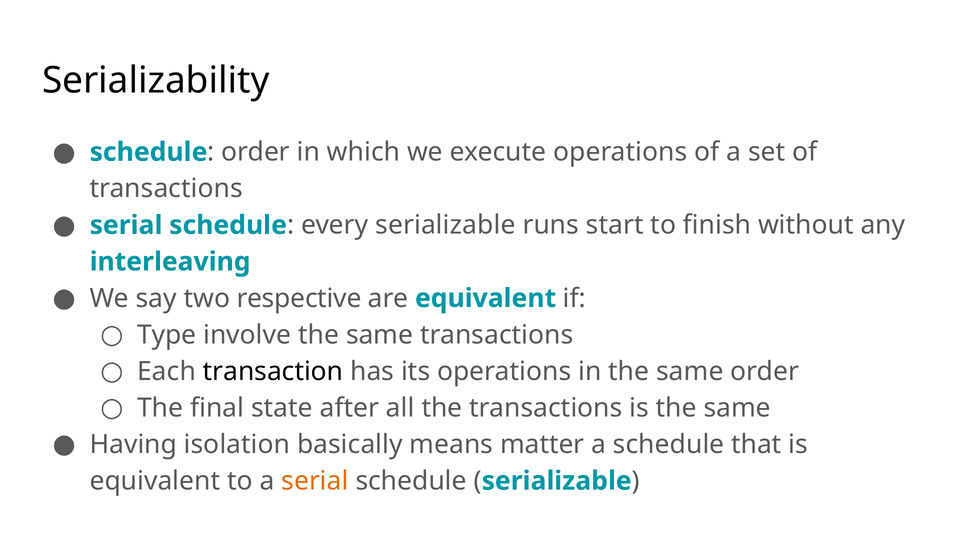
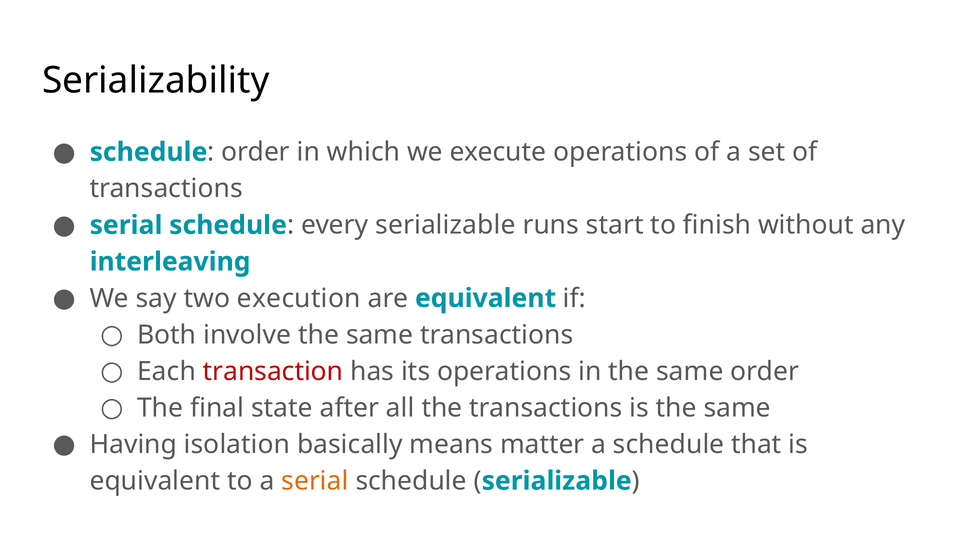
respective: respective -> execution
Type: Type -> Both
transaction colour: black -> red
